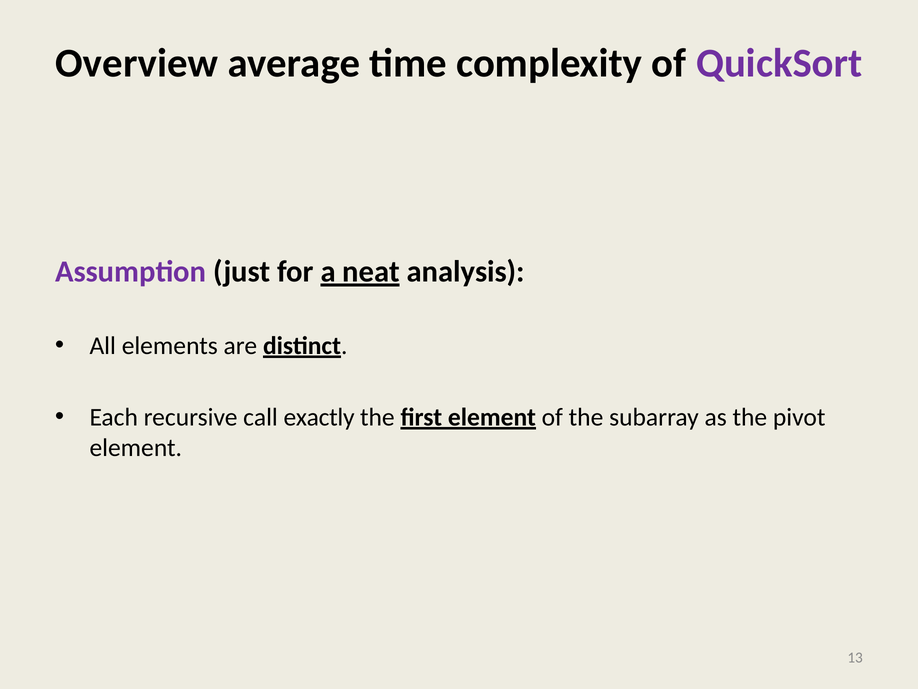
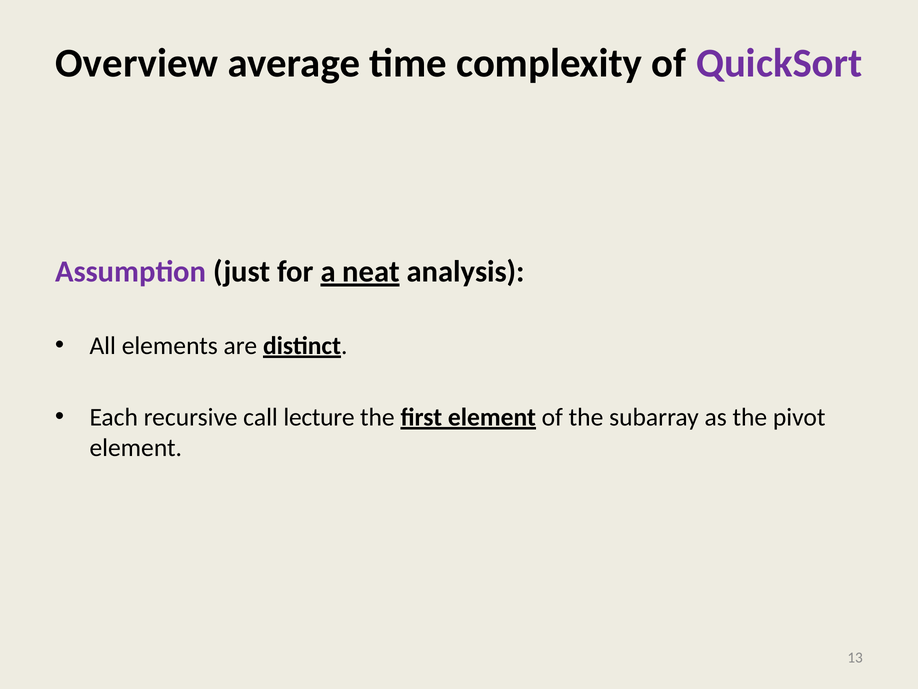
exactly: exactly -> lecture
